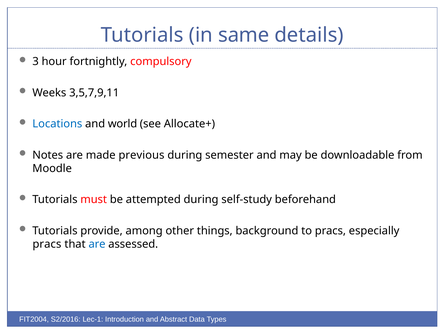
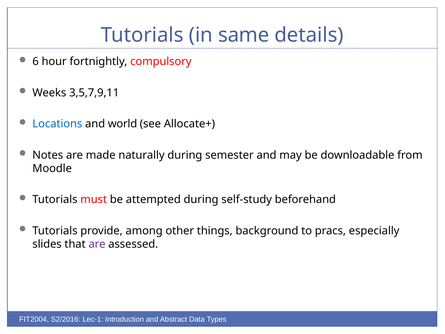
3: 3 -> 6
previous: previous -> naturally
pracs at (47, 244): pracs -> slides
are at (97, 244) colour: blue -> purple
